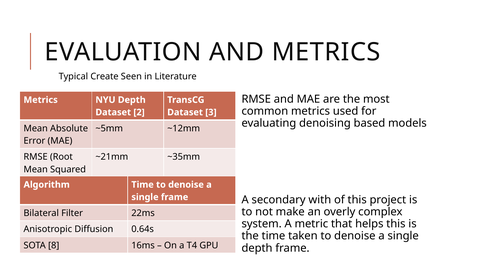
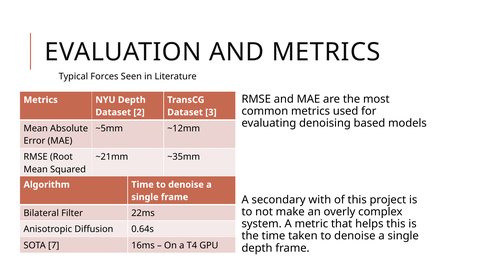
Create: Create -> Forces
8: 8 -> 7
